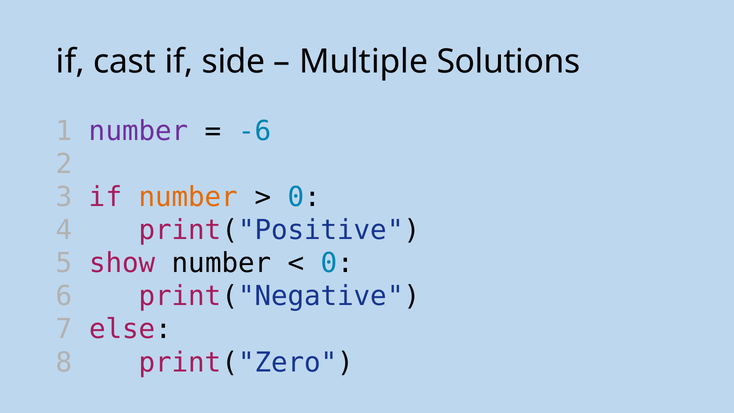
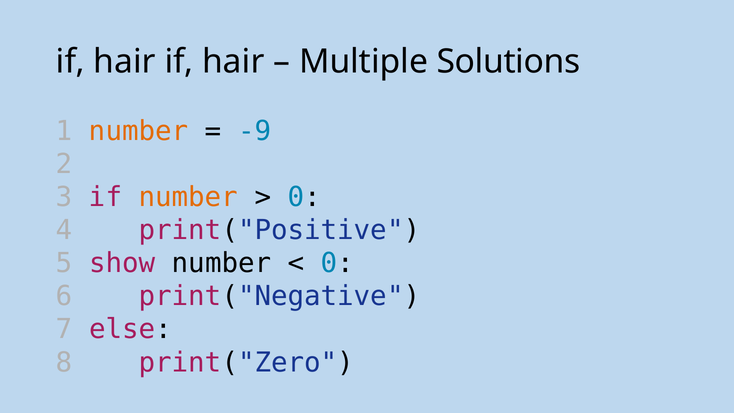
cast at (125, 62): cast -> hair
side at (234, 62): side -> hair
number at (139, 131) colour: purple -> orange
-6: -6 -> -9
